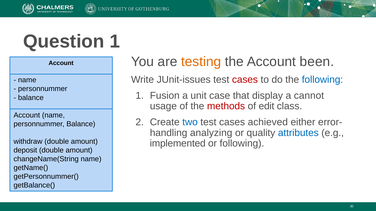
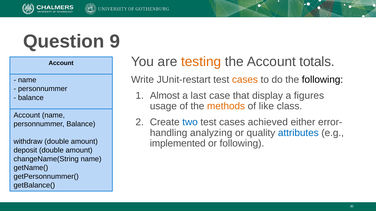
Question 1: 1 -> 9
been: been -> totals
JUnit-issues: JUnit-issues -> JUnit-restart
cases at (245, 80) colour: red -> orange
following at (322, 80) colour: blue -> black
Fusion: Fusion -> Almost
unit: unit -> last
cannot: cannot -> figures
methods colour: red -> orange
edit: edit -> like
